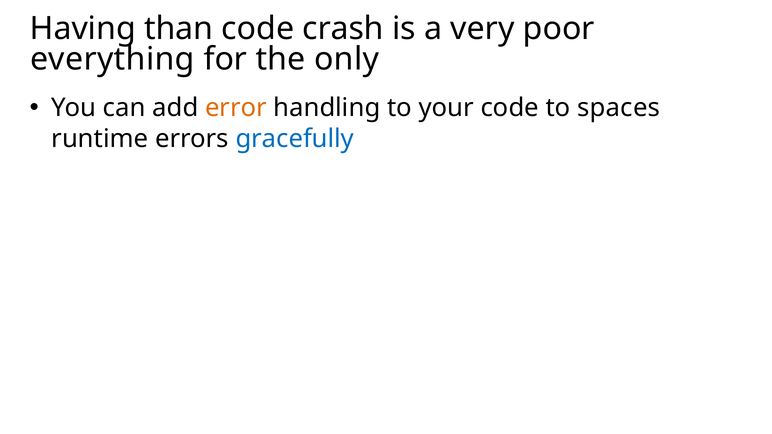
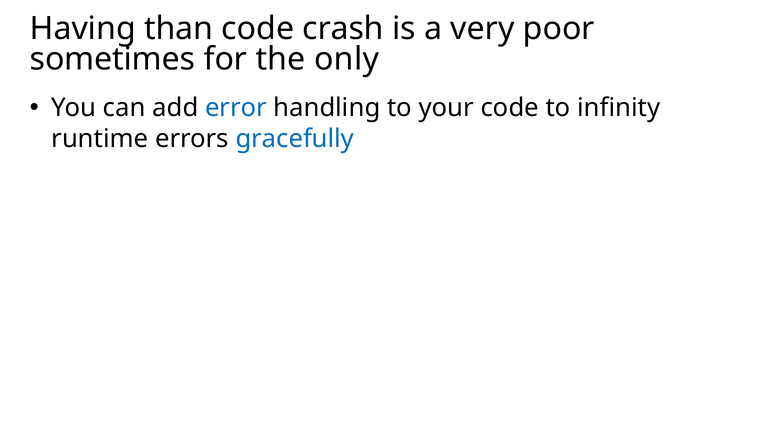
everything: everything -> sometimes
error colour: orange -> blue
spaces: spaces -> infinity
